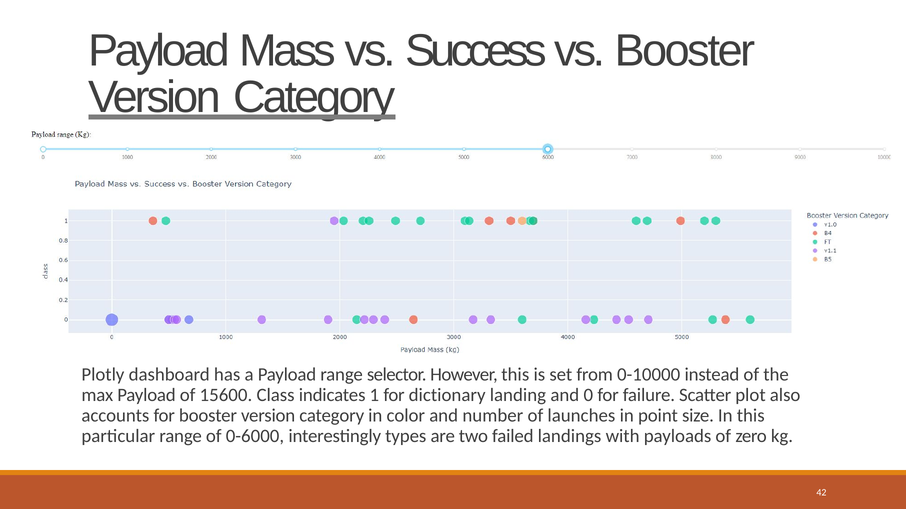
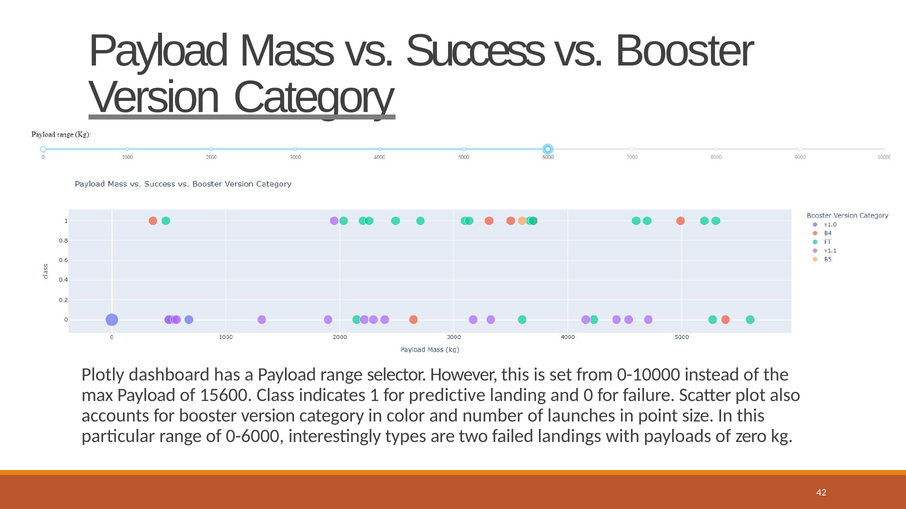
dictionary: dictionary -> predictive
